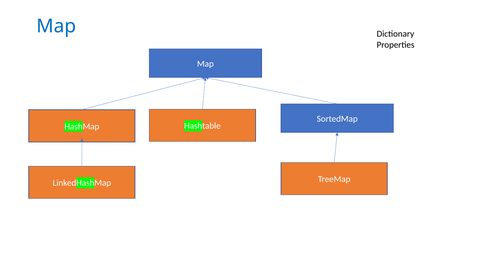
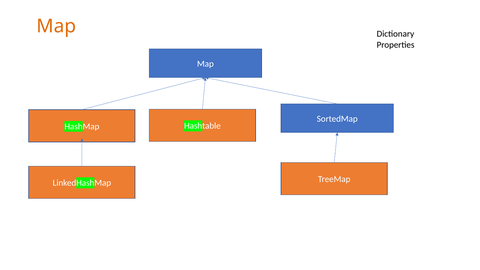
Map at (56, 26) colour: blue -> orange
